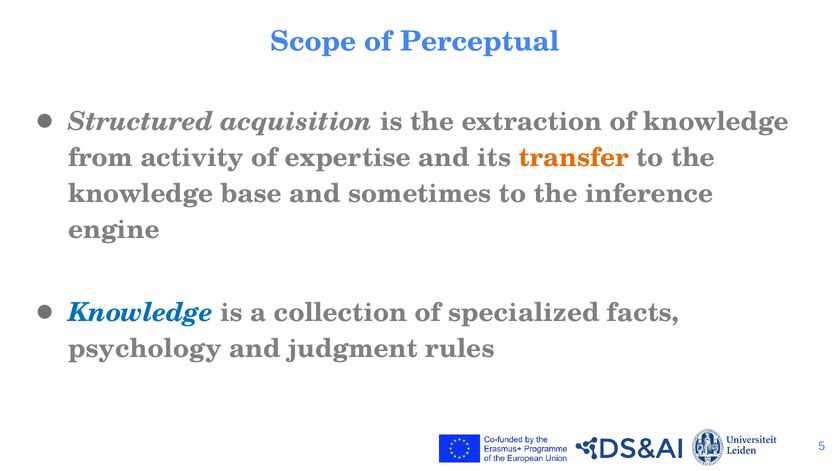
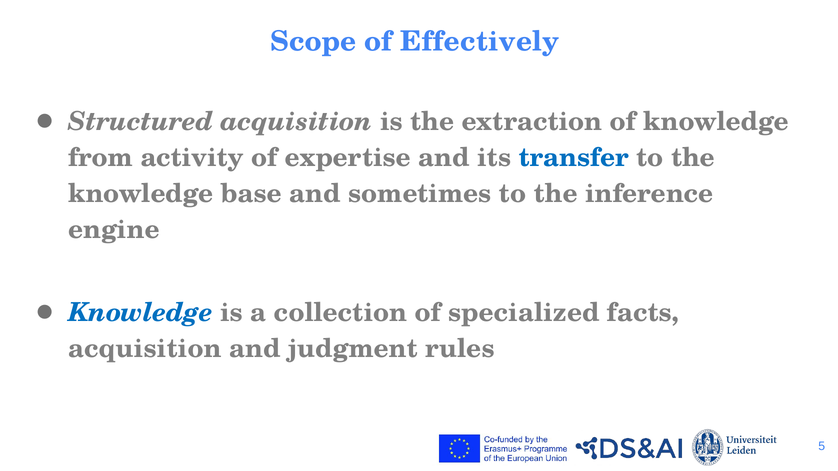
Perceptual: Perceptual -> Effectively
transfer colour: orange -> blue
psychology at (145, 349): psychology -> acquisition
